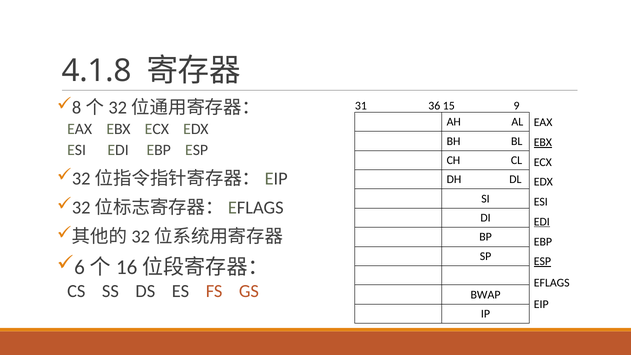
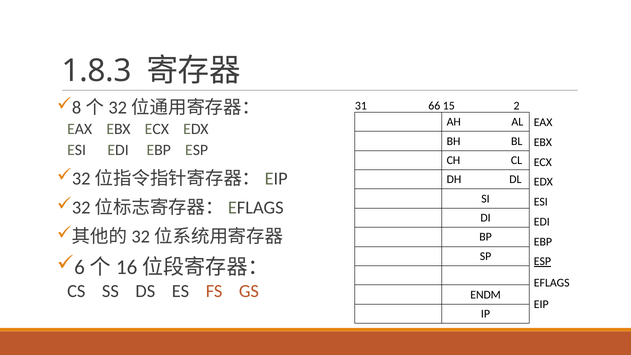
4.1.8: 4.1.8 -> 1.8.3
36: 36 -> 66
9: 9 -> 2
EBX at (543, 142) underline: present -> none
EDI at (542, 222) underline: present -> none
BWAP: BWAP -> ENDM
